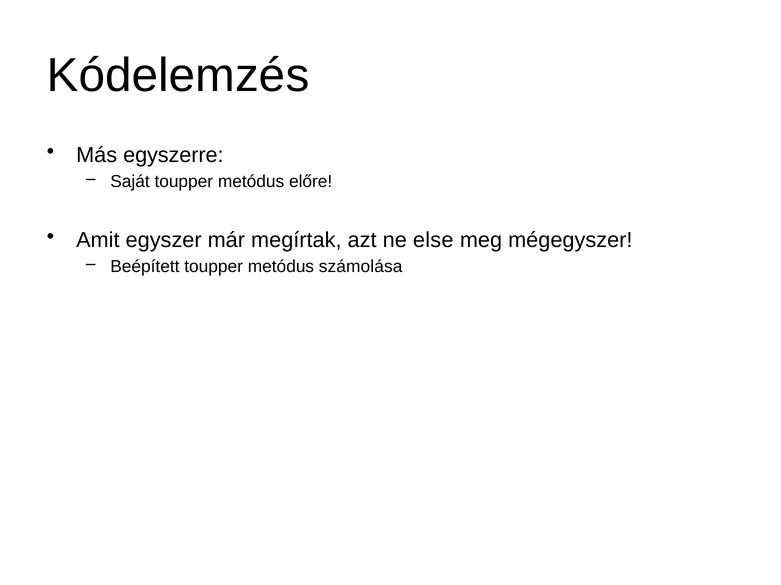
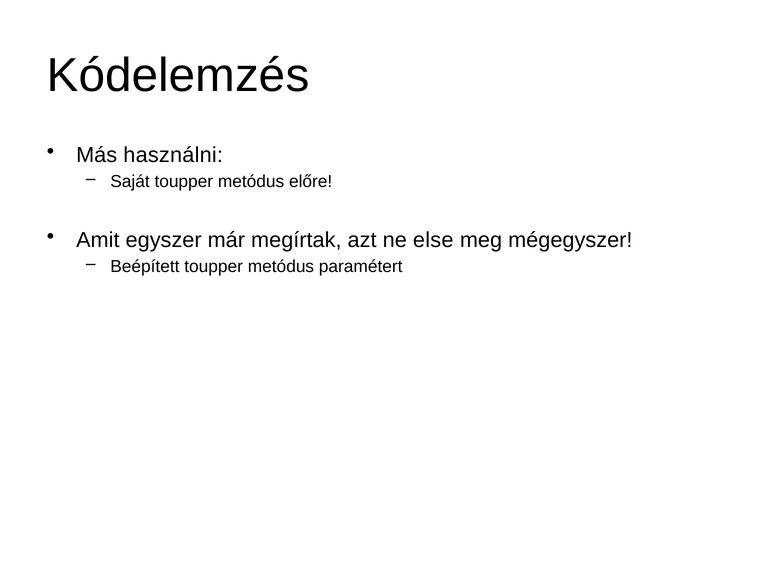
egyszerre: egyszerre -> használni
számolása: számolása -> paramétert
